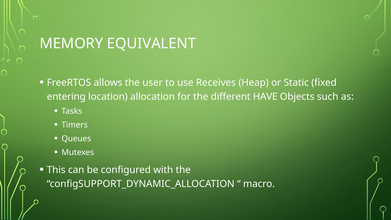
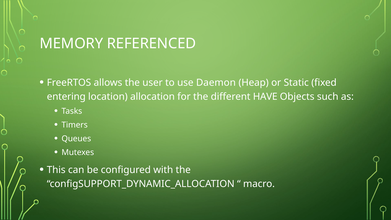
EQUIVALENT: EQUIVALENT -> REFERENCED
Receives: Receives -> Daemon
